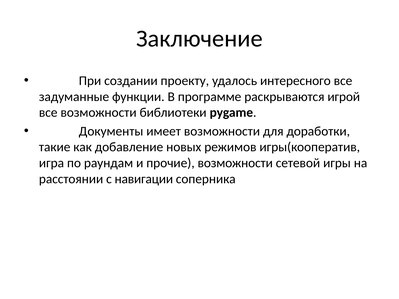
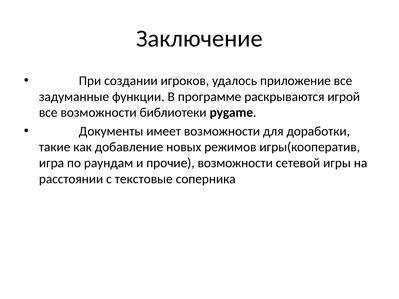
проекту: проекту -> игроков
интересного: интересного -> приложение
навигации: навигации -> текстовые
